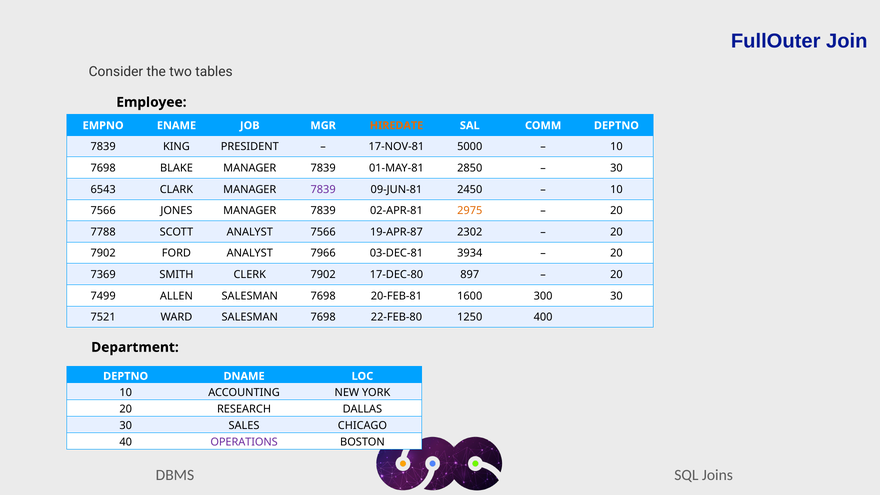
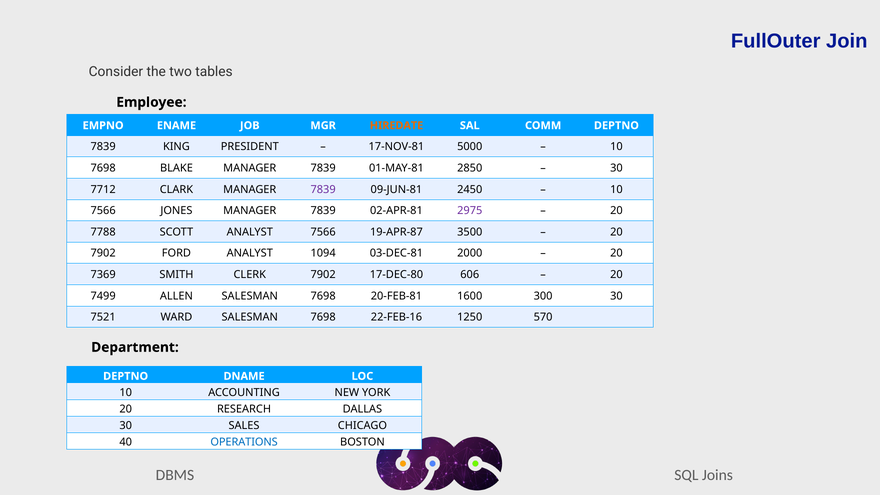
6543: 6543 -> 7712
2975 colour: orange -> purple
2302: 2302 -> 3500
7966: 7966 -> 1094
3934: 3934 -> 2000
897: 897 -> 606
22-FEB-80: 22-FEB-80 -> 22-FEB-16
400: 400 -> 570
OPERATIONS colour: purple -> blue
